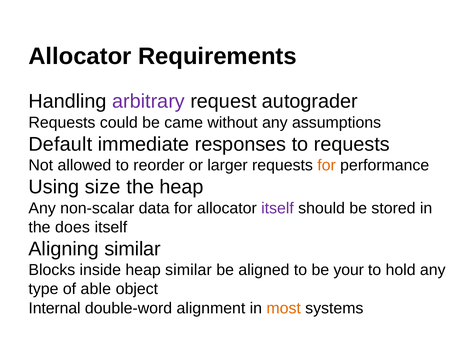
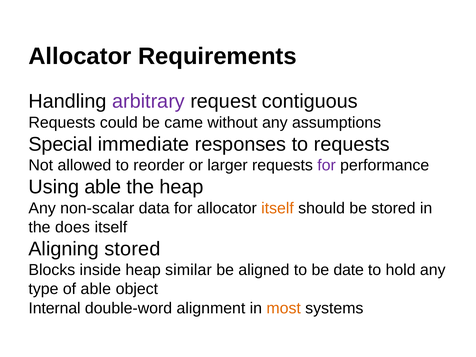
autograder: autograder -> contiguous
Default: Default -> Special
for at (327, 165) colour: orange -> purple
Using size: size -> able
itself at (278, 208) colour: purple -> orange
Aligning similar: similar -> stored
your: your -> date
